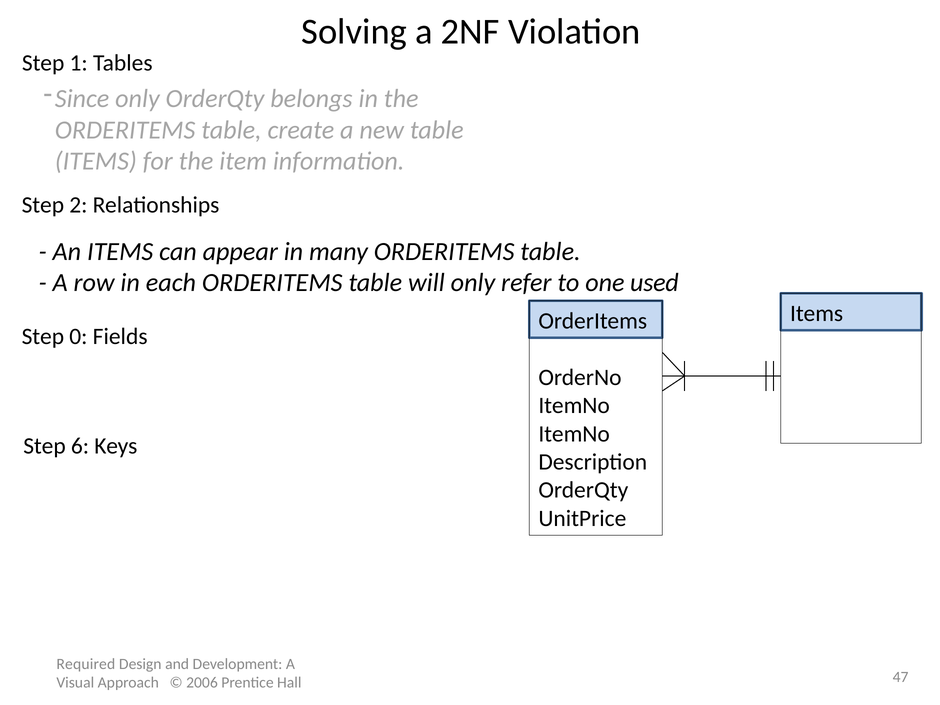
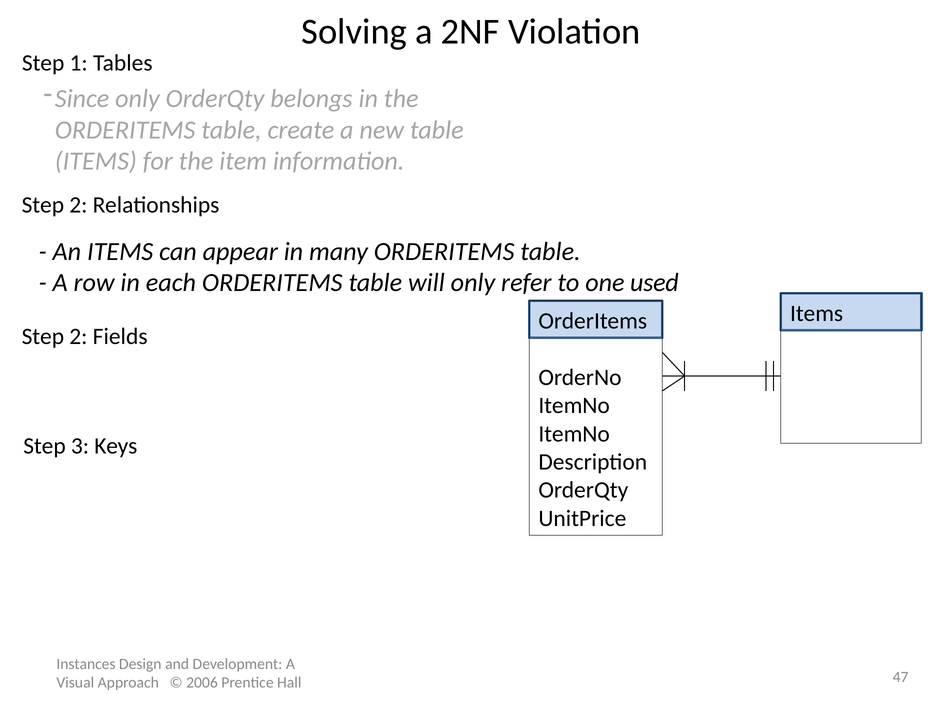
0 at (78, 337): 0 -> 2
6: 6 -> 3
Required: Required -> Instances
